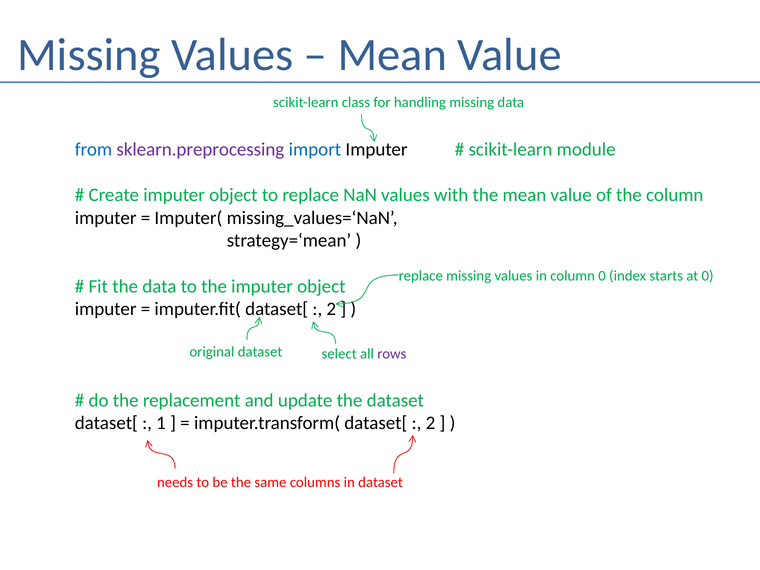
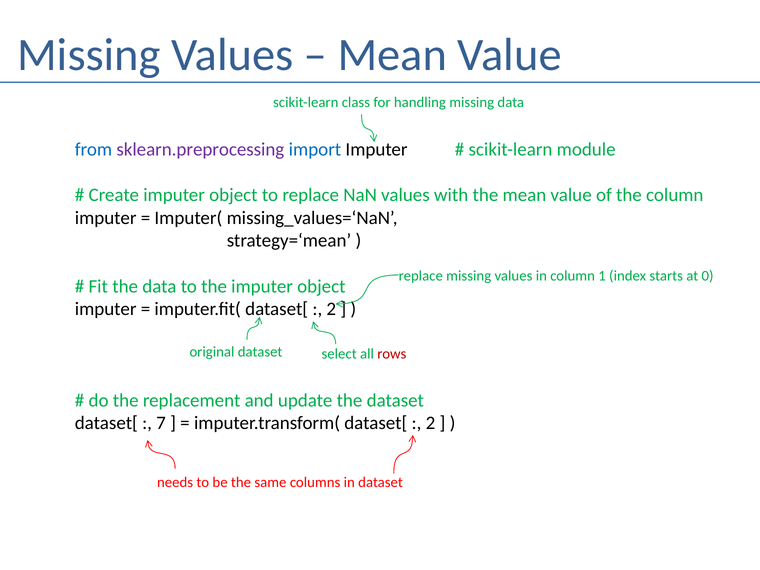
column 0: 0 -> 1
rows colour: purple -> red
1: 1 -> 7
